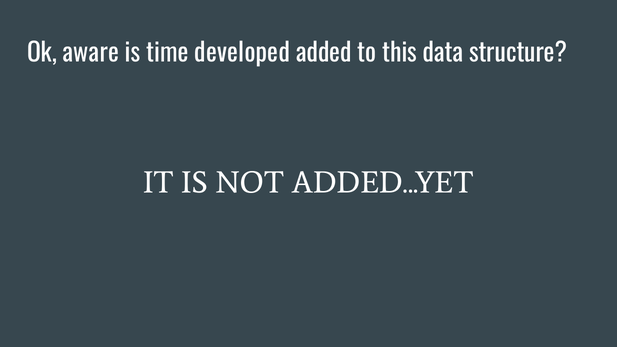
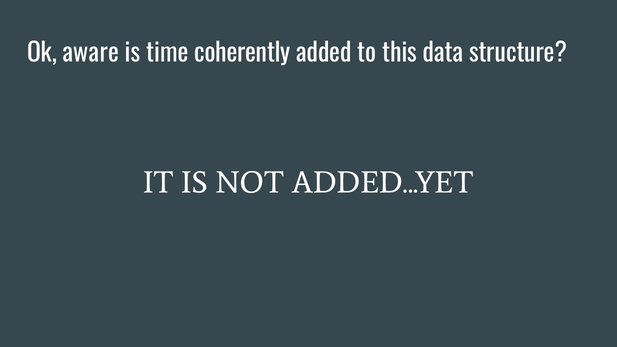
developed: developed -> coherently
